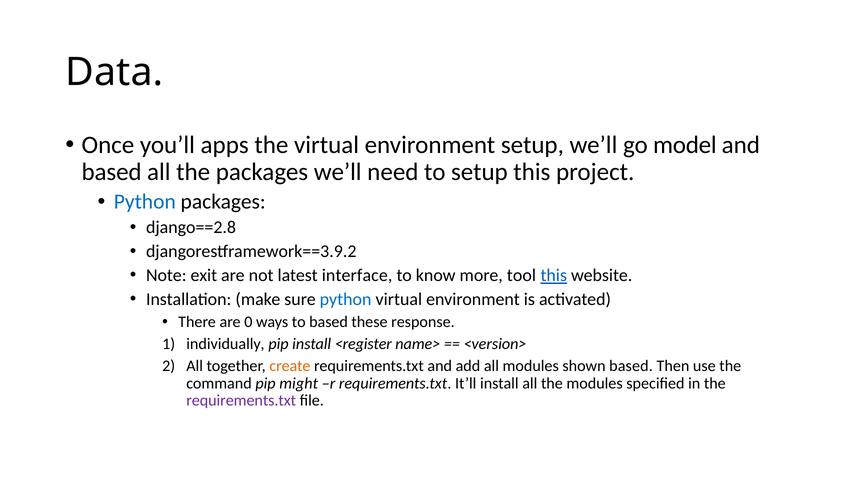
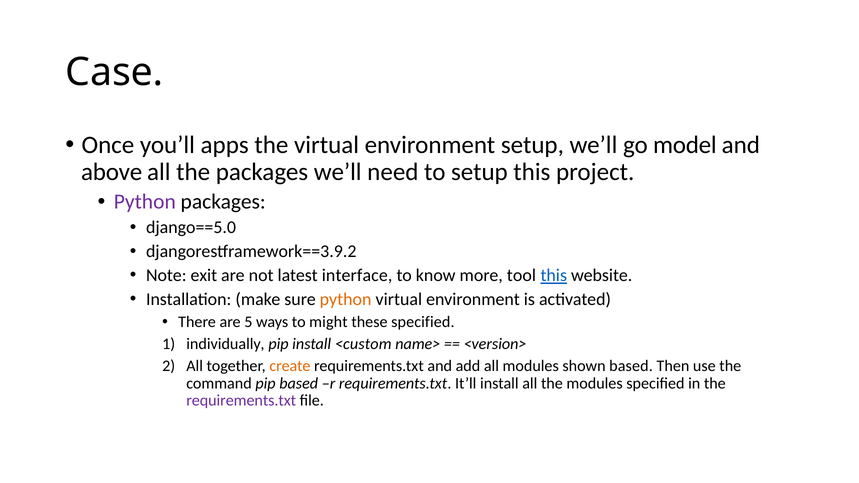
Data: Data -> Case
based at (112, 172): based -> above
Python at (145, 202) colour: blue -> purple
django==2.8: django==2.8 -> django==5.0
python at (346, 299) colour: blue -> orange
0: 0 -> 5
to based: based -> might
these response: response -> specified
<register: <register -> <custom
pip might: might -> based
